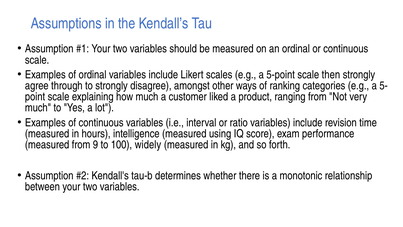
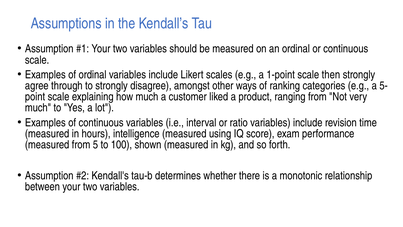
5-point: 5-point -> 1-point
9: 9 -> 5
widely: widely -> shown
